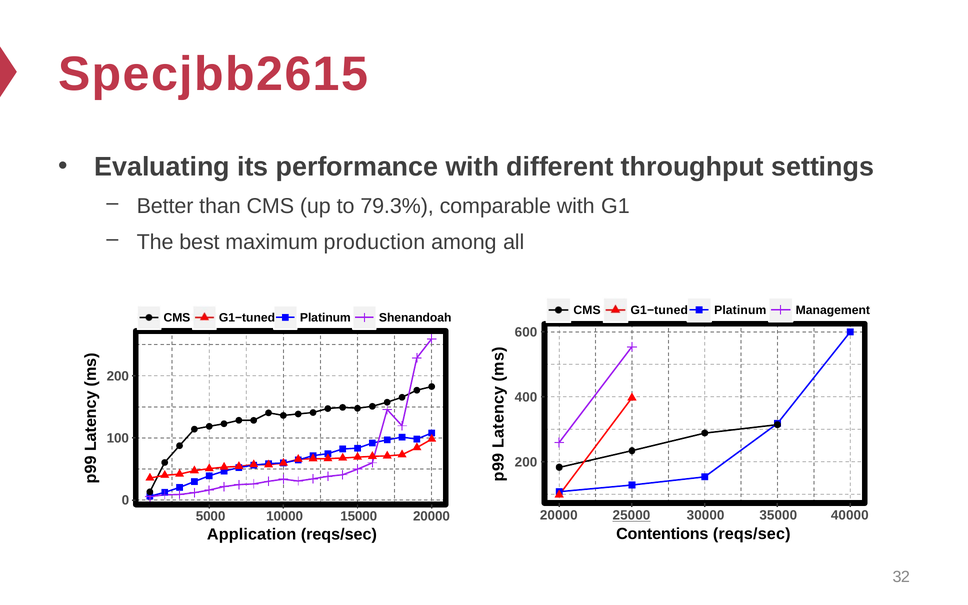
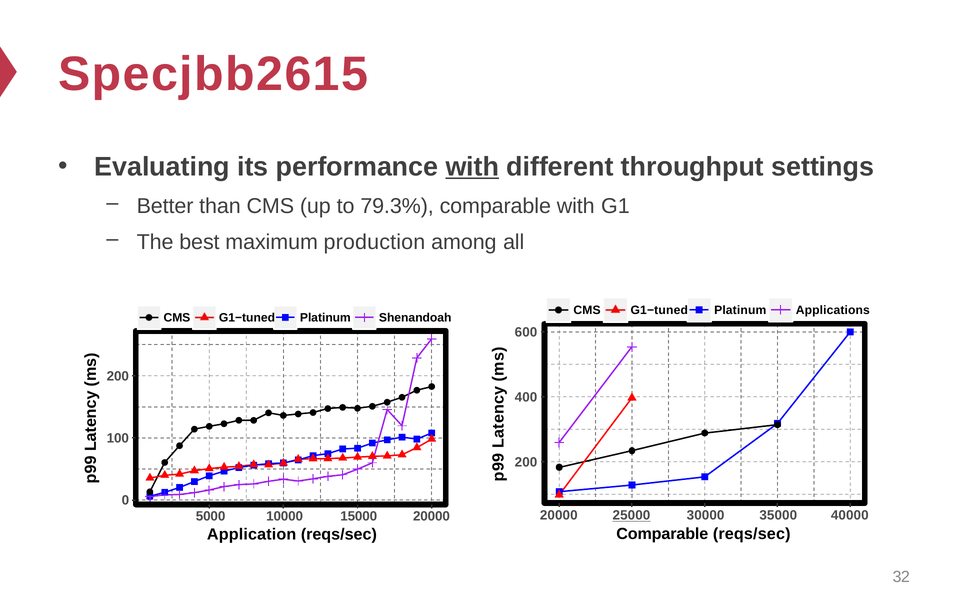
with at (472, 167) underline: none -> present
Management: Management -> Applications
Contentions at (662, 534): Contentions -> Comparable
